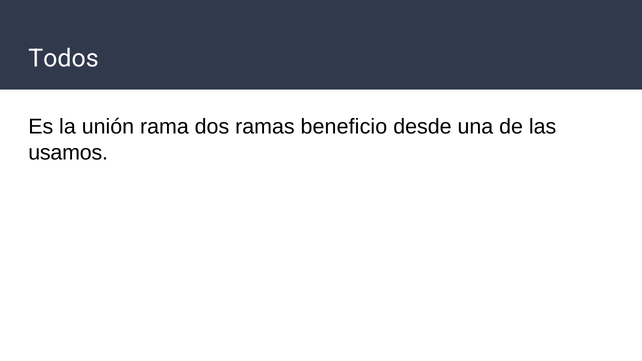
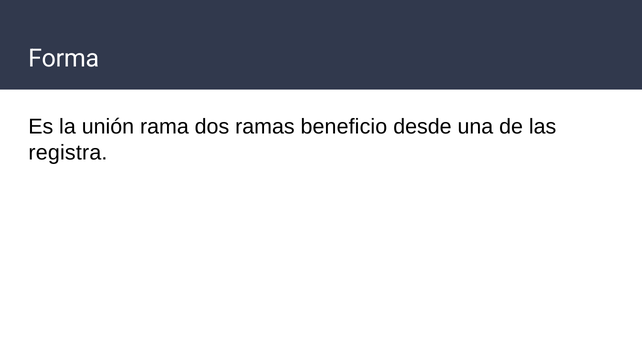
Todos: Todos -> Forma
usamos: usamos -> registra
